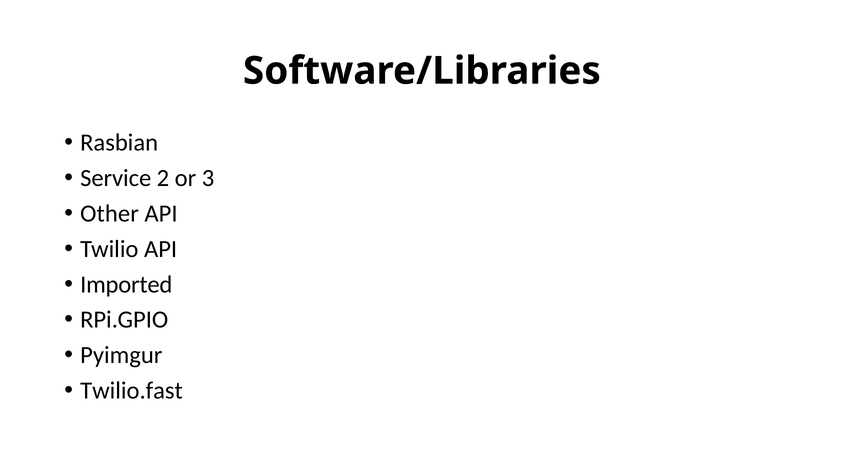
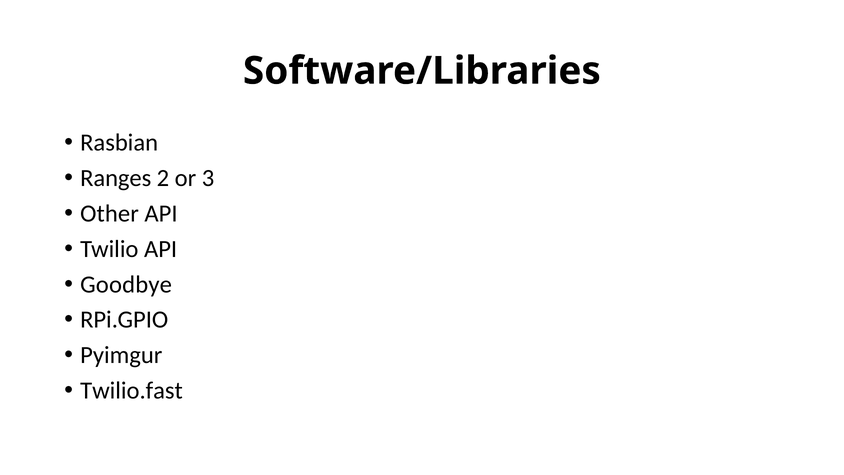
Service: Service -> Ranges
Imported: Imported -> Goodbye
